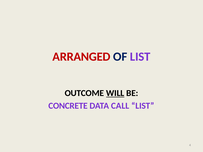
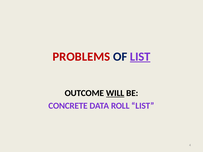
ARRANGED: ARRANGED -> PROBLEMS
LIST at (140, 57) underline: none -> present
CALL: CALL -> ROLL
